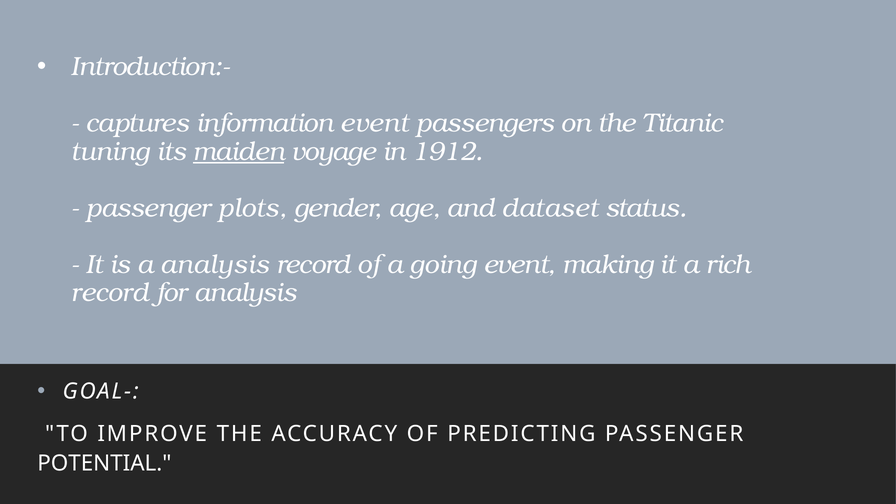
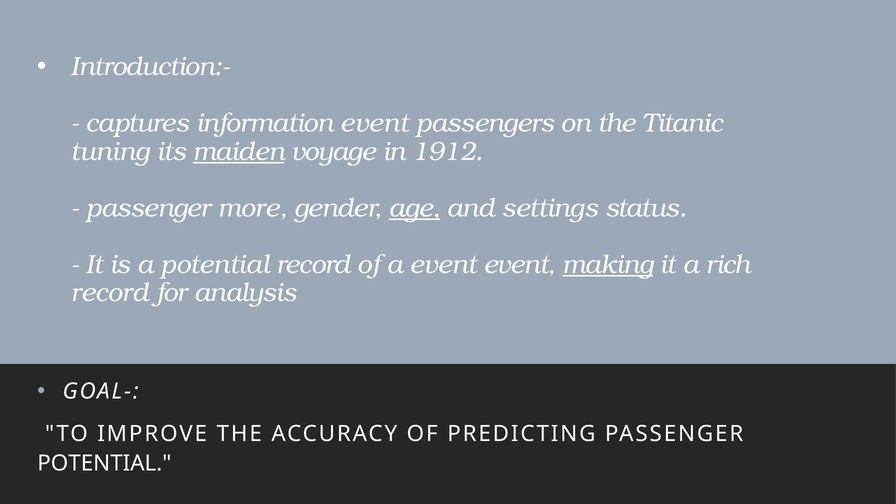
plots: plots -> more
age underline: none -> present
dataset: dataset -> settings
a analysis: analysis -> potential
a going: going -> event
making underline: none -> present
